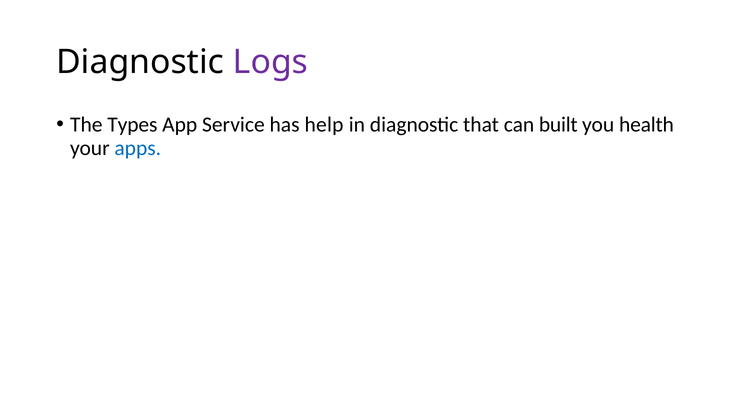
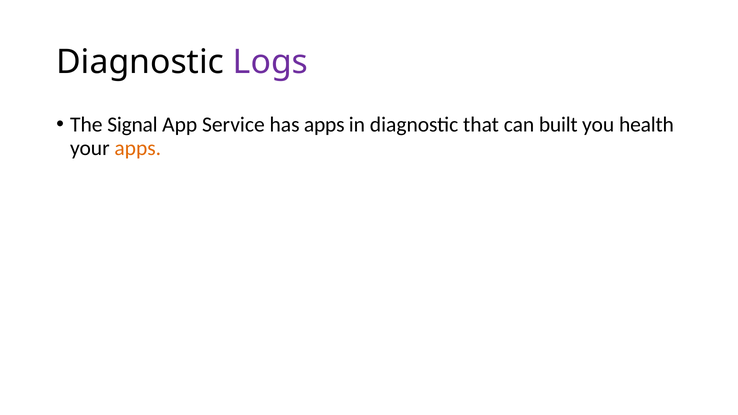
Types: Types -> Signal
has help: help -> apps
apps at (138, 148) colour: blue -> orange
